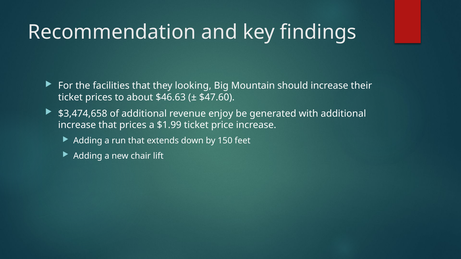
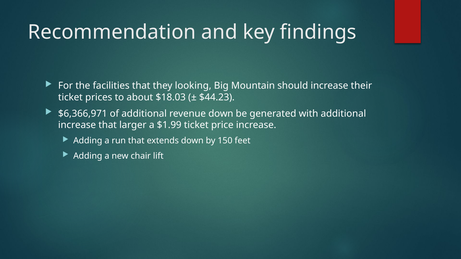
$46.63: $46.63 -> $18.03
$47.60: $47.60 -> $44.23
$3,474,658: $3,474,658 -> $6,366,971
revenue enjoy: enjoy -> down
that prices: prices -> larger
